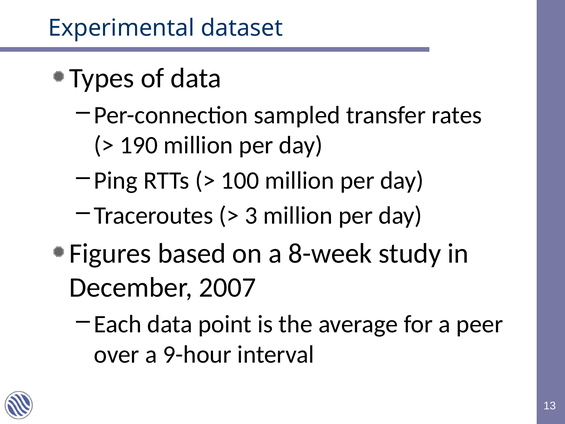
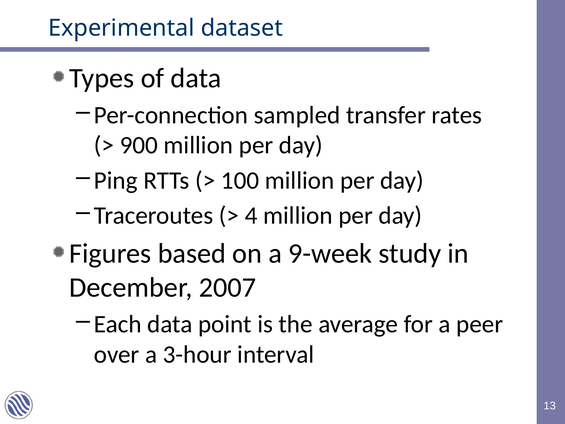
190: 190 -> 900
3: 3 -> 4
8-week: 8-week -> 9-week
9-hour: 9-hour -> 3-hour
